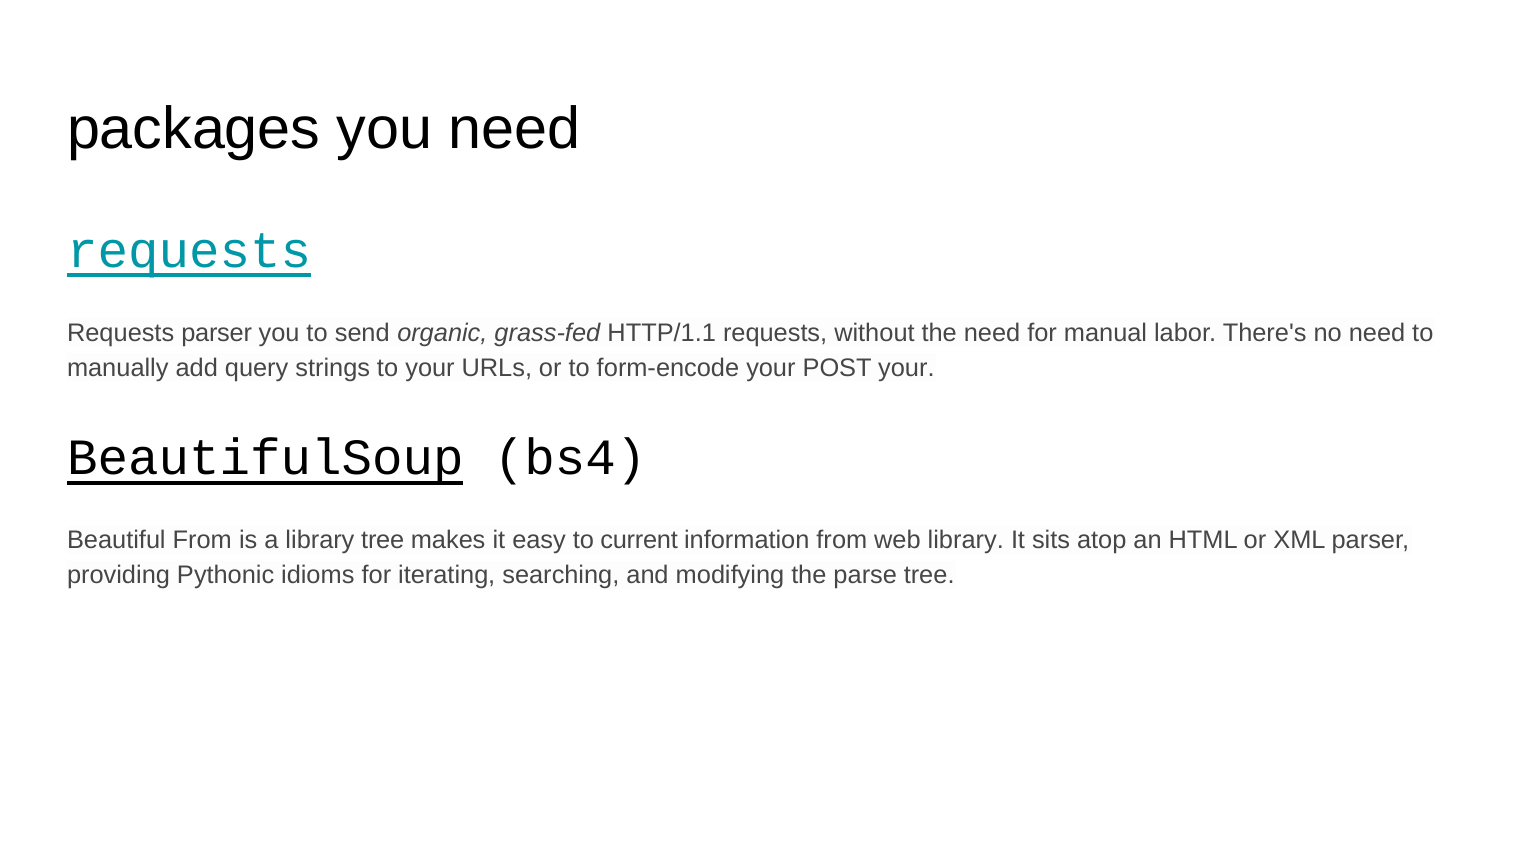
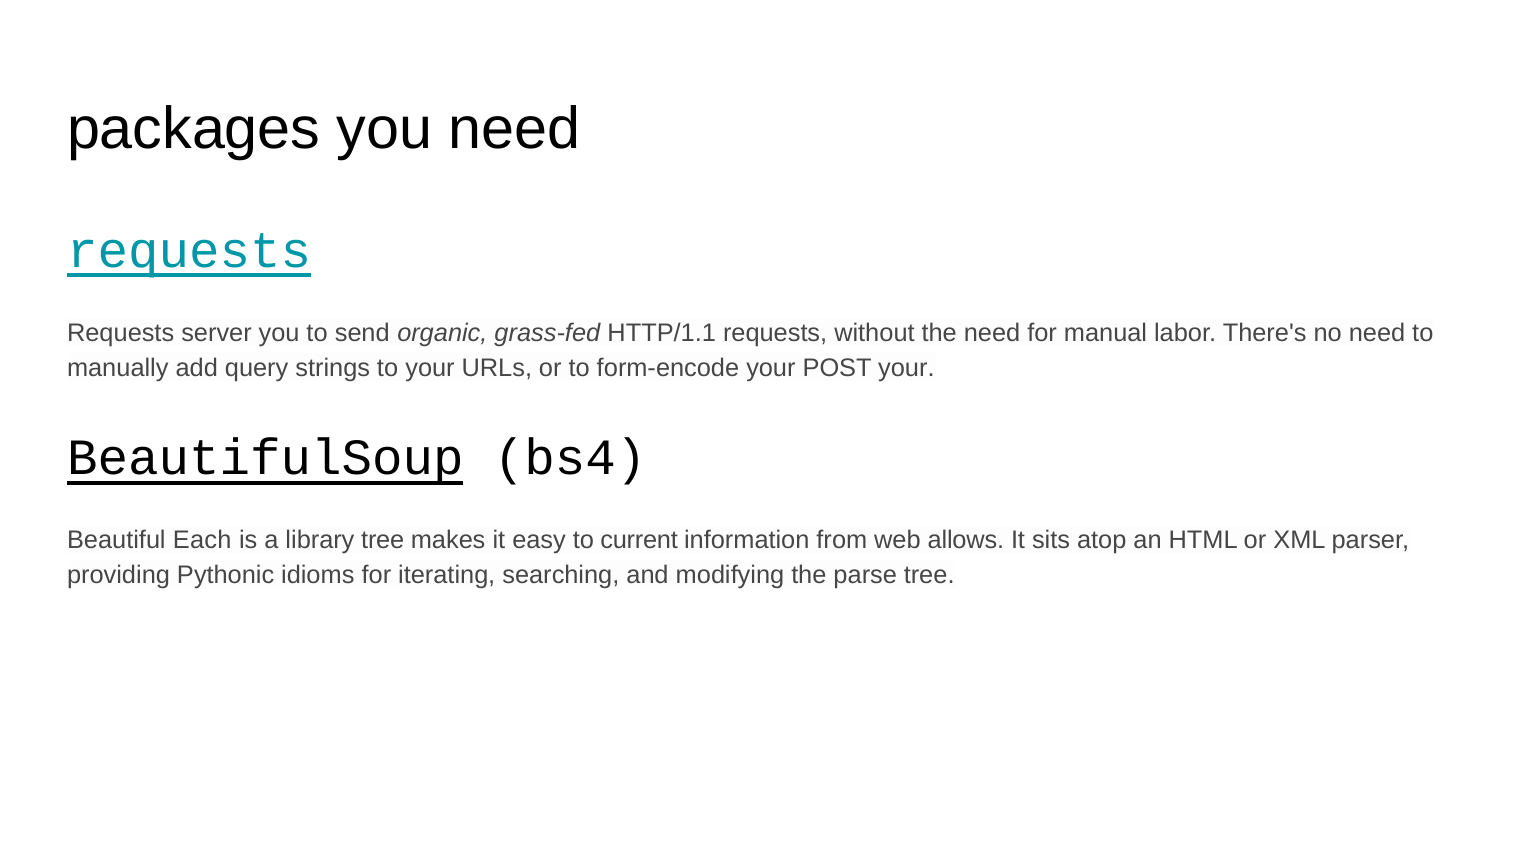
Requests parser: parser -> server
Beautiful From: From -> Each
web library: library -> allows
